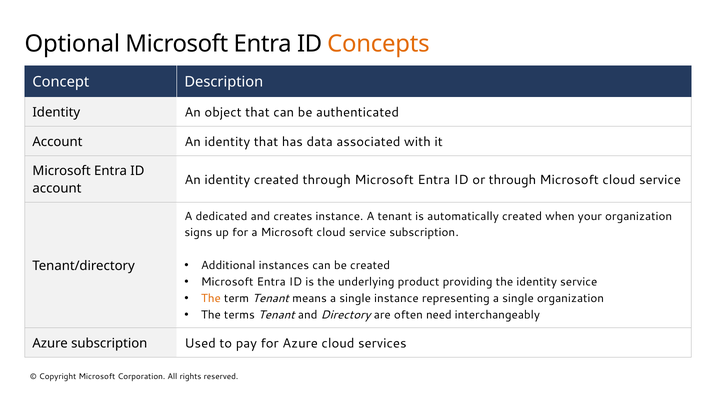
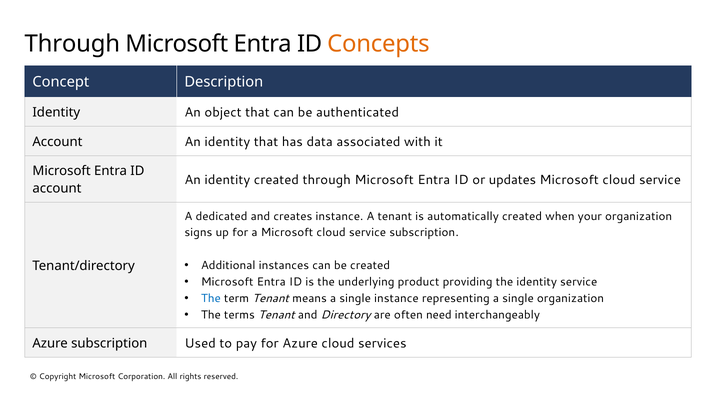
Optional at (72, 44): Optional -> Through
or through: through -> updates
The at (211, 299) colour: orange -> blue
